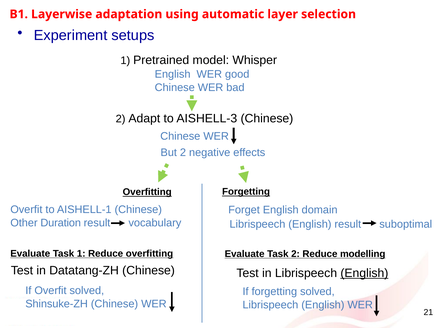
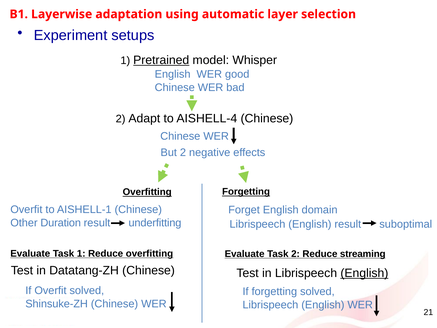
Pretrained underline: none -> present
AISHELL-3: AISHELL-3 -> AISHELL-4
vocabulary: vocabulary -> underfitting
modelling: modelling -> streaming
